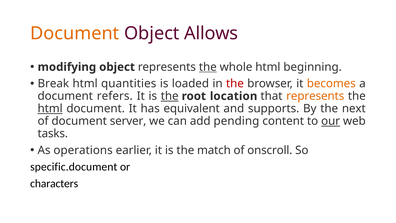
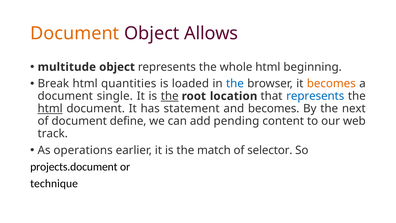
modifying: modifying -> multitude
the at (208, 67) underline: present -> none
the at (235, 84) colour: red -> blue
refers: refers -> single
represents at (315, 96) colour: orange -> blue
equivalent: equivalent -> statement
and supports: supports -> becomes
server: server -> define
our underline: present -> none
tasks: tasks -> track
onscroll: onscroll -> selector
specific.document: specific.document -> projects.document
characters: characters -> technique
